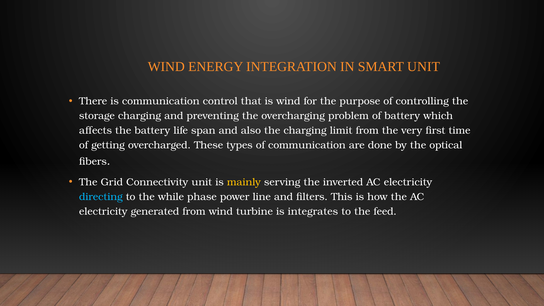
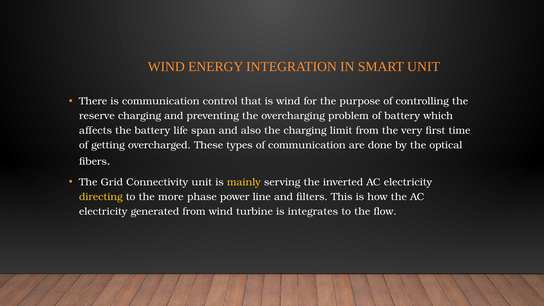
storage: storage -> reserve
directing colour: light blue -> yellow
while: while -> more
feed: feed -> flow
